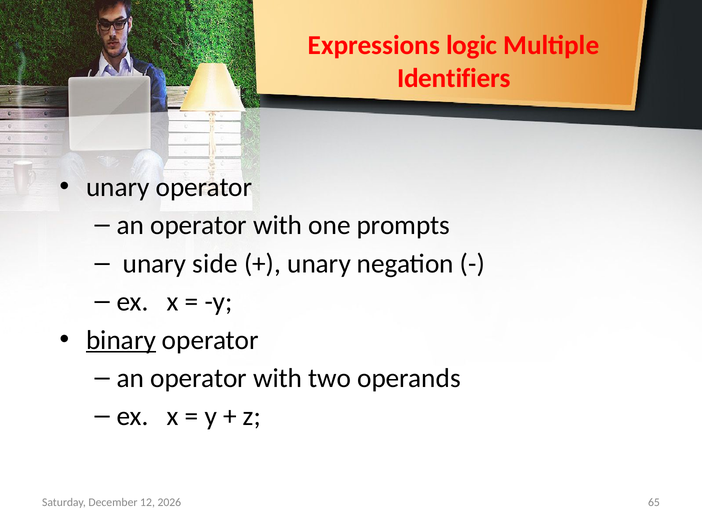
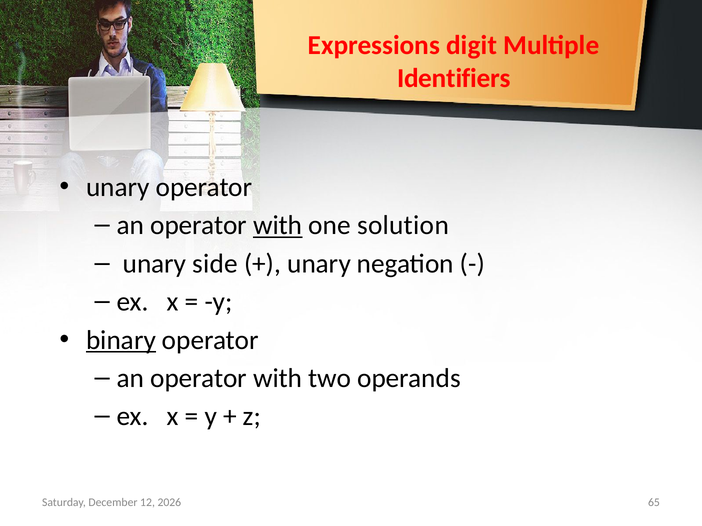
logic: logic -> digit
with at (278, 226) underline: none -> present
prompts: prompts -> solution
